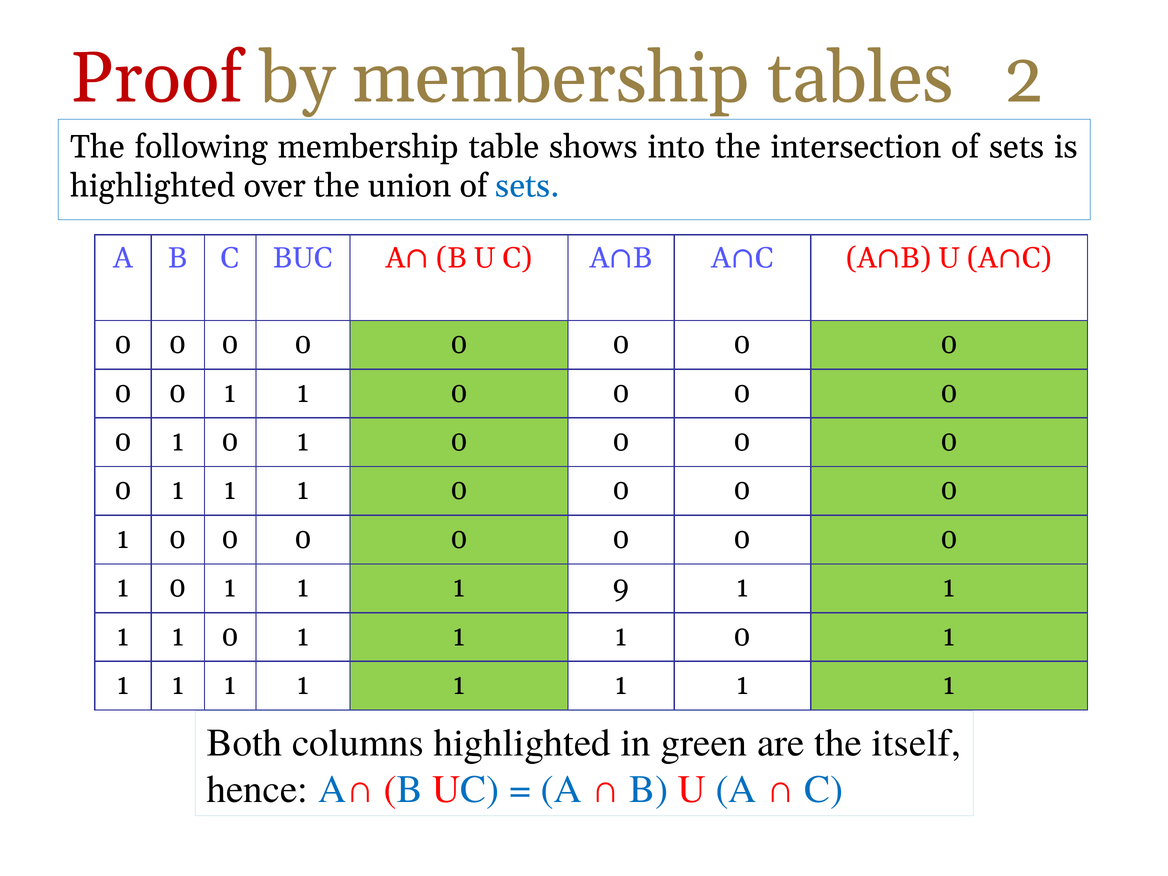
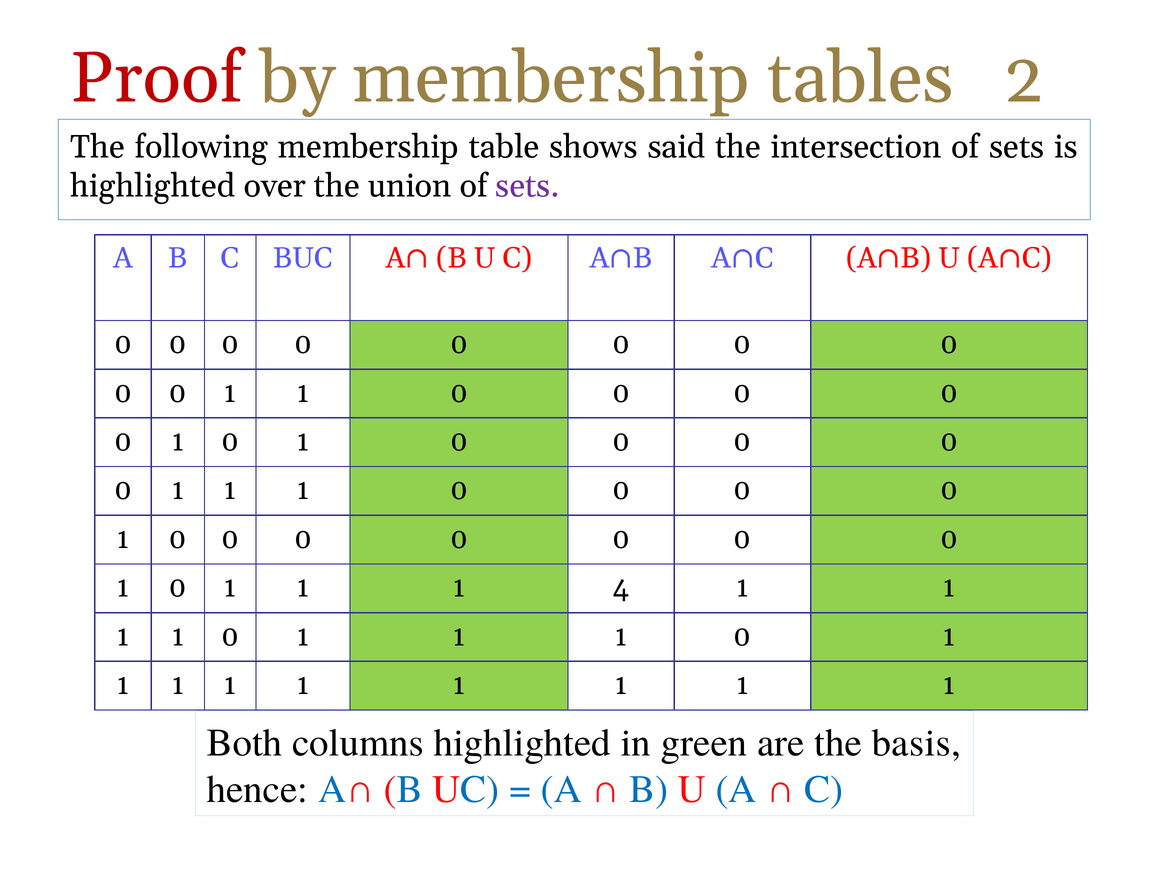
into: into -> said
sets at (527, 186) colour: blue -> purple
9: 9 -> 4
itself: itself -> basis
